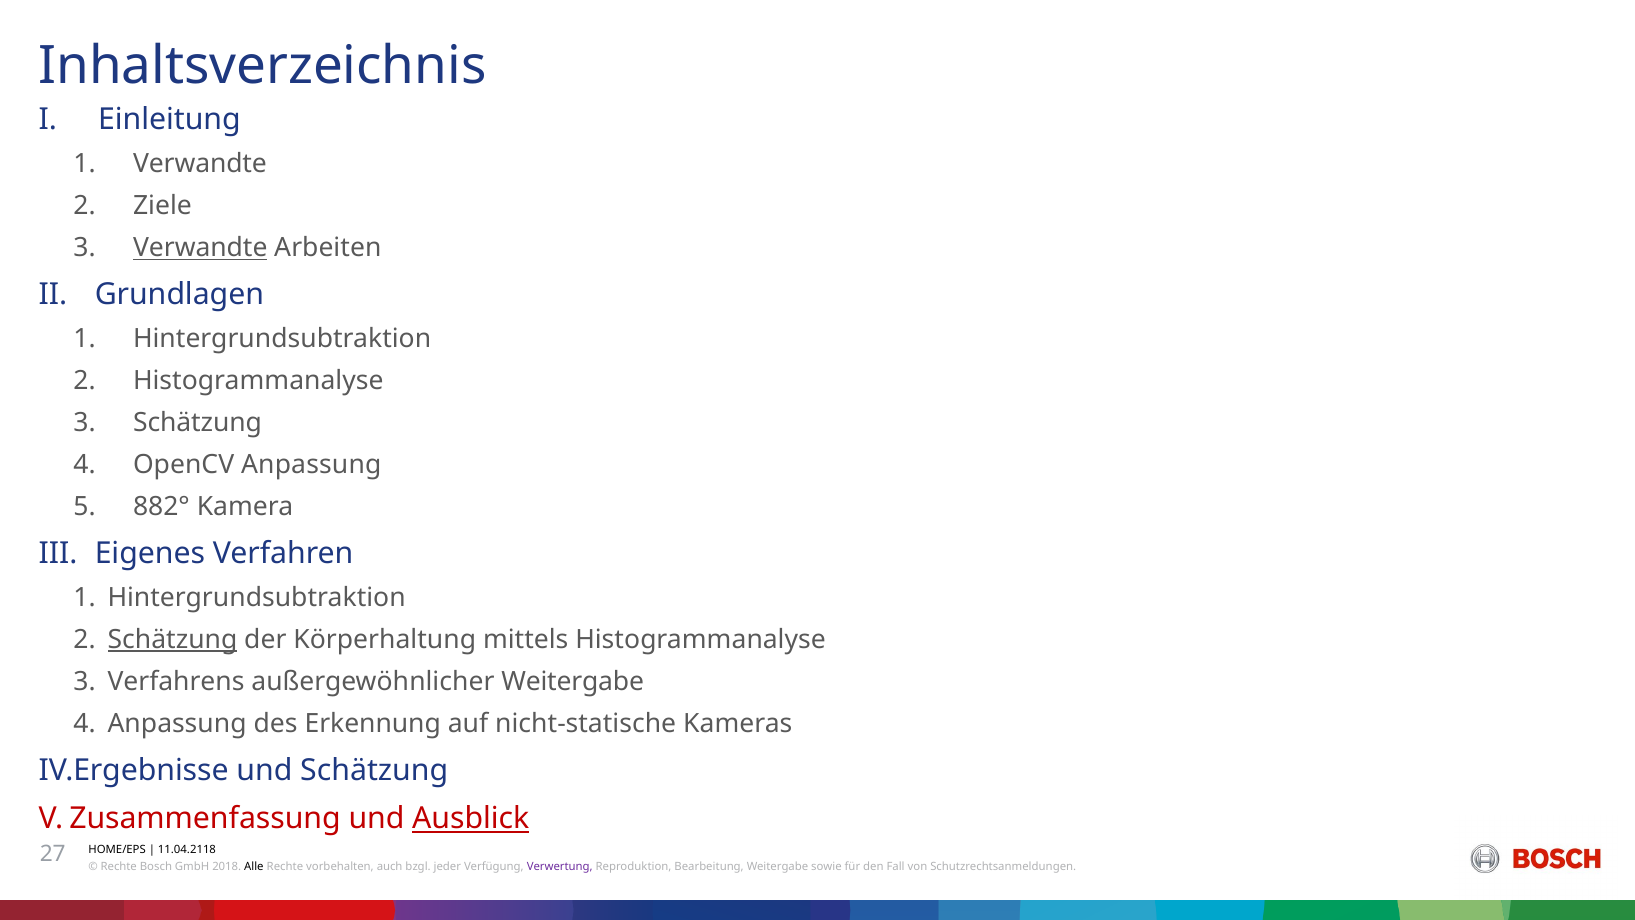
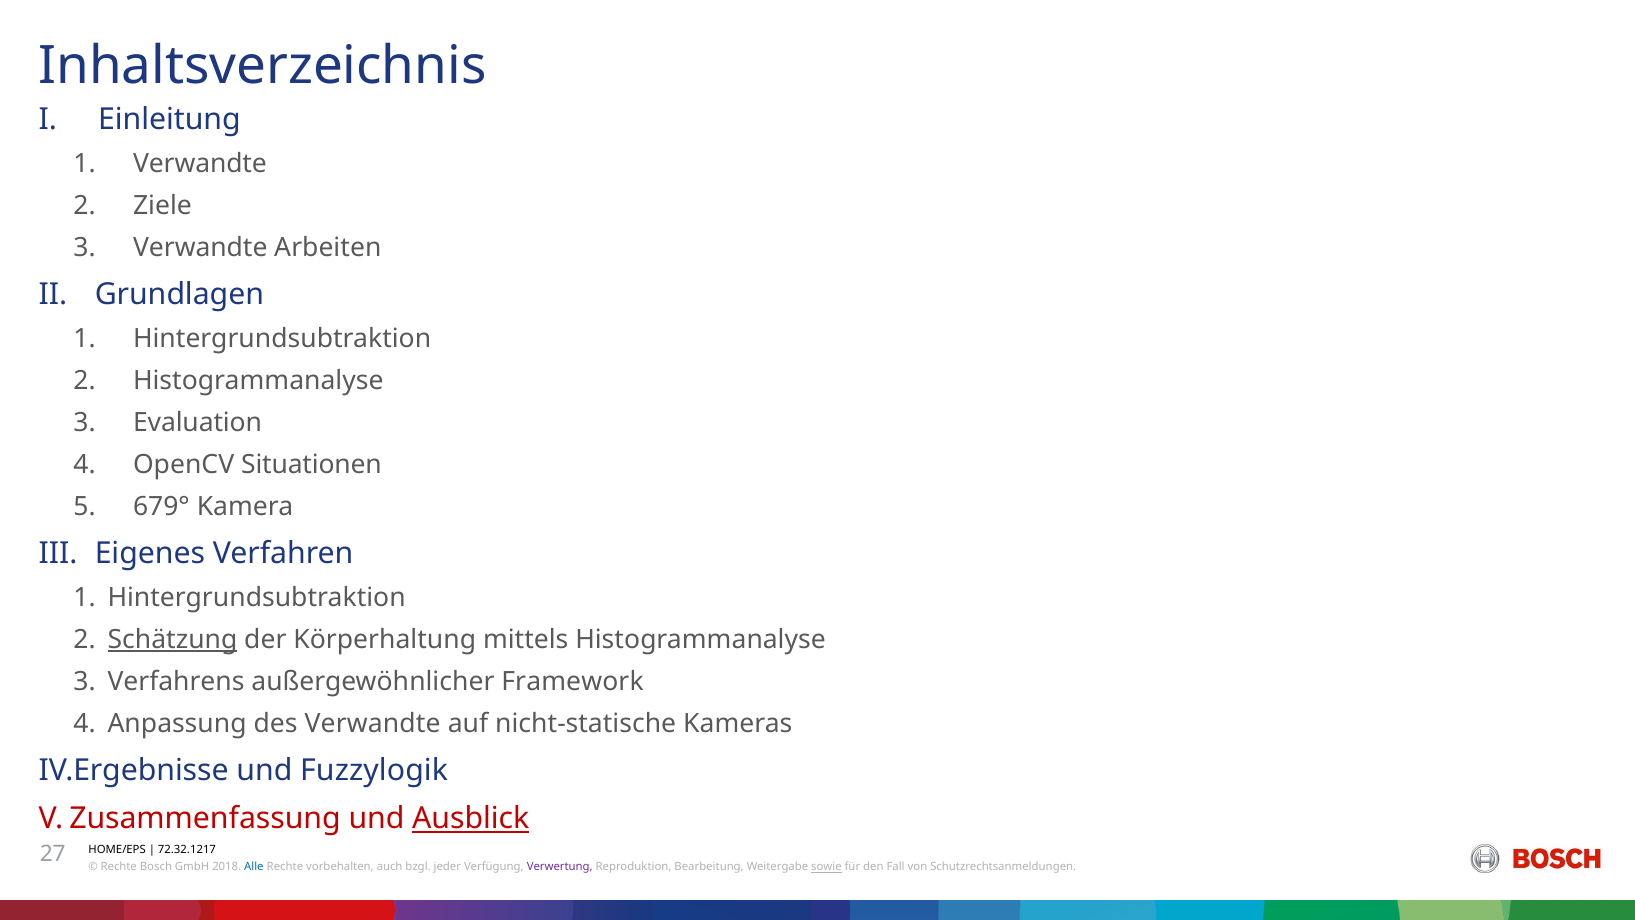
Verwandte at (200, 248) underline: present -> none
Schätzung at (198, 423): Schätzung -> Evaluation
OpenCV Anpassung: Anpassung -> Situationen
882°: 882° -> 679°
außergewöhnlicher Weitergabe: Weitergabe -> Framework
des Erkennung: Erkennung -> Verwandte
und Schätzung: Schätzung -> Fuzzylogik
11.04.2118: 11.04.2118 -> 72.32.1217
Alle colour: black -> blue
sowie underline: none -> present
